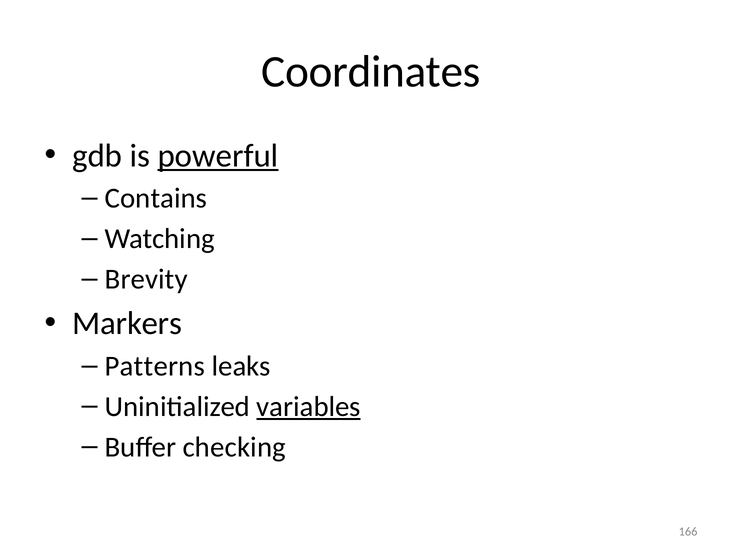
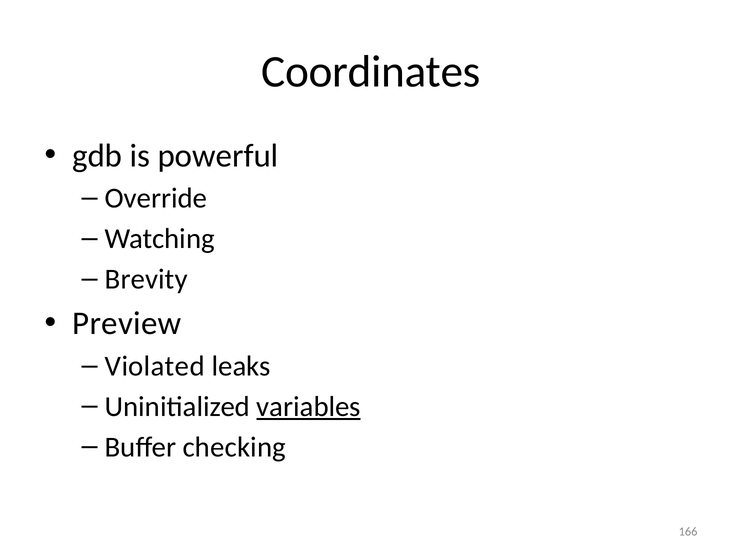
powerful underline: present -> none
Contains: Contains -> Override
Markers: Markers -> Preview
Patterns: Patterns -> Violated
